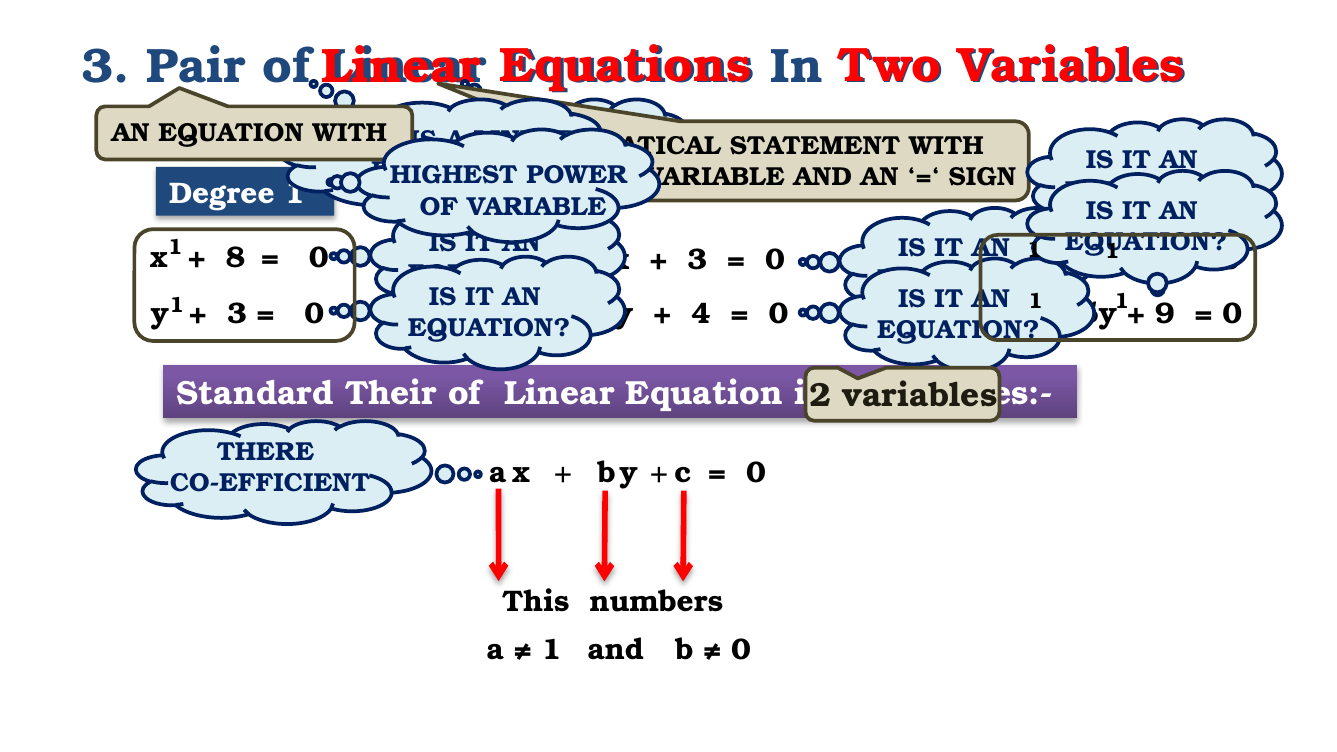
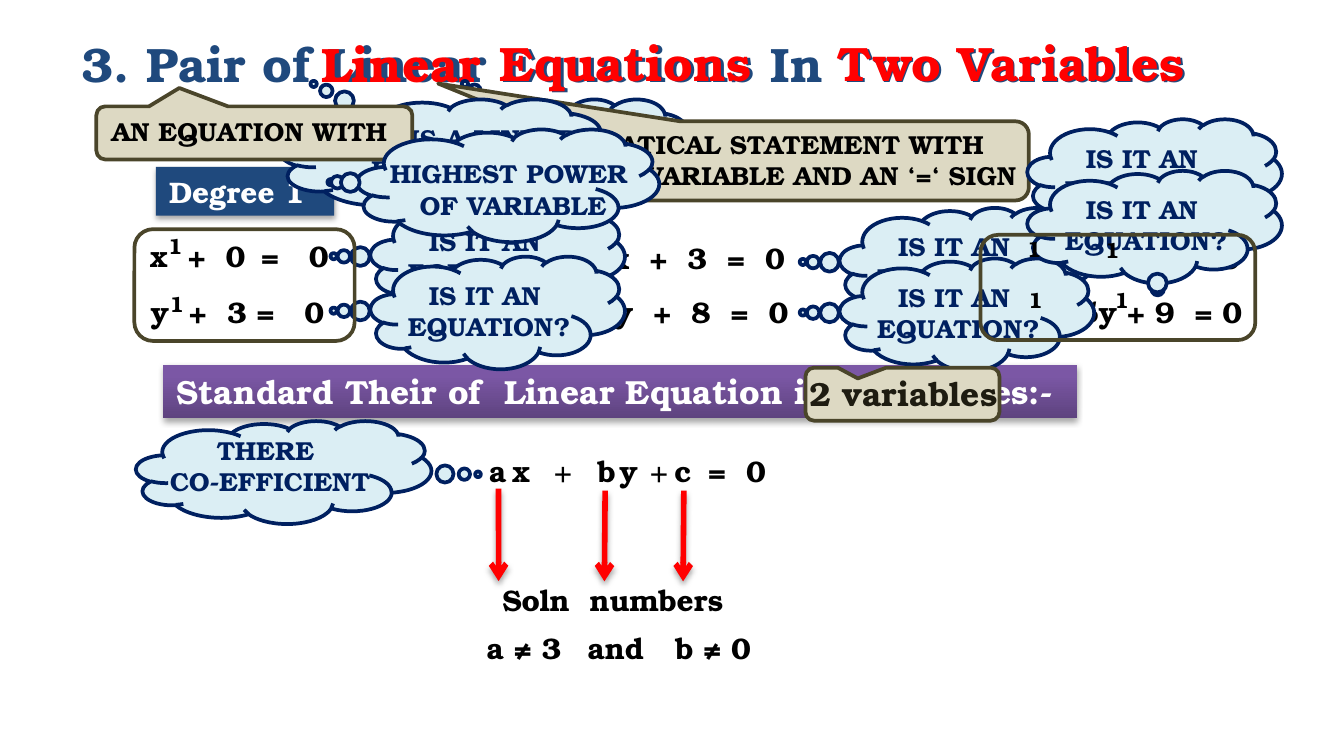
8 at (235, 258): 8 -> 0
4: 4 -> 8
This: This -> Soln
1 at (551, 650): 1 -> 3
